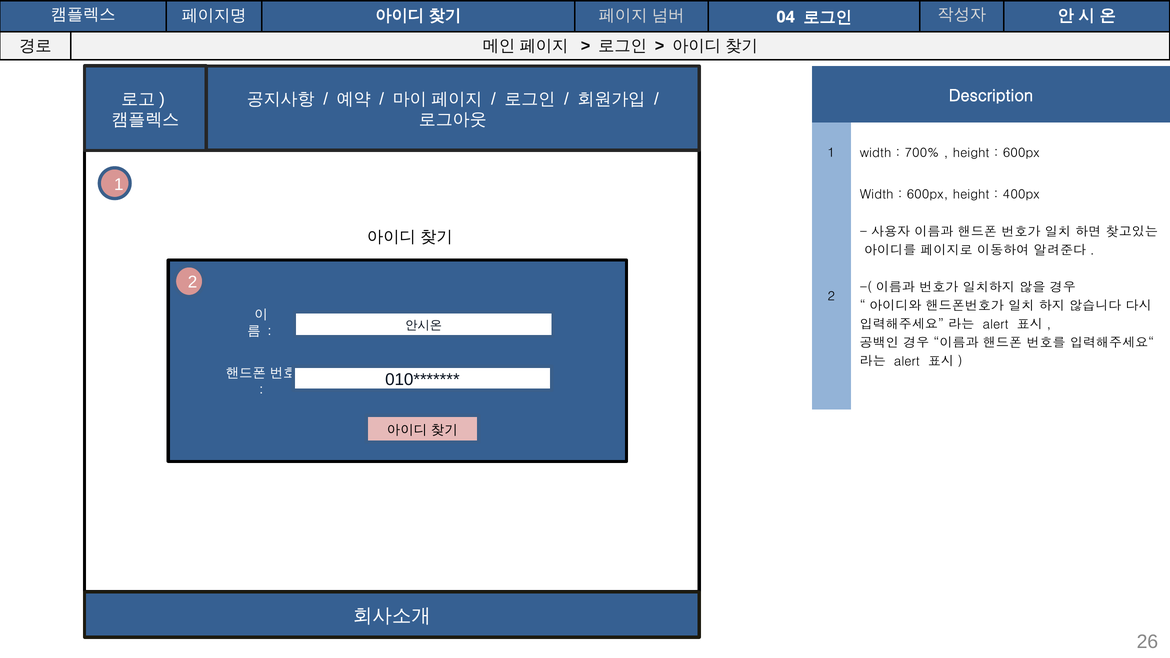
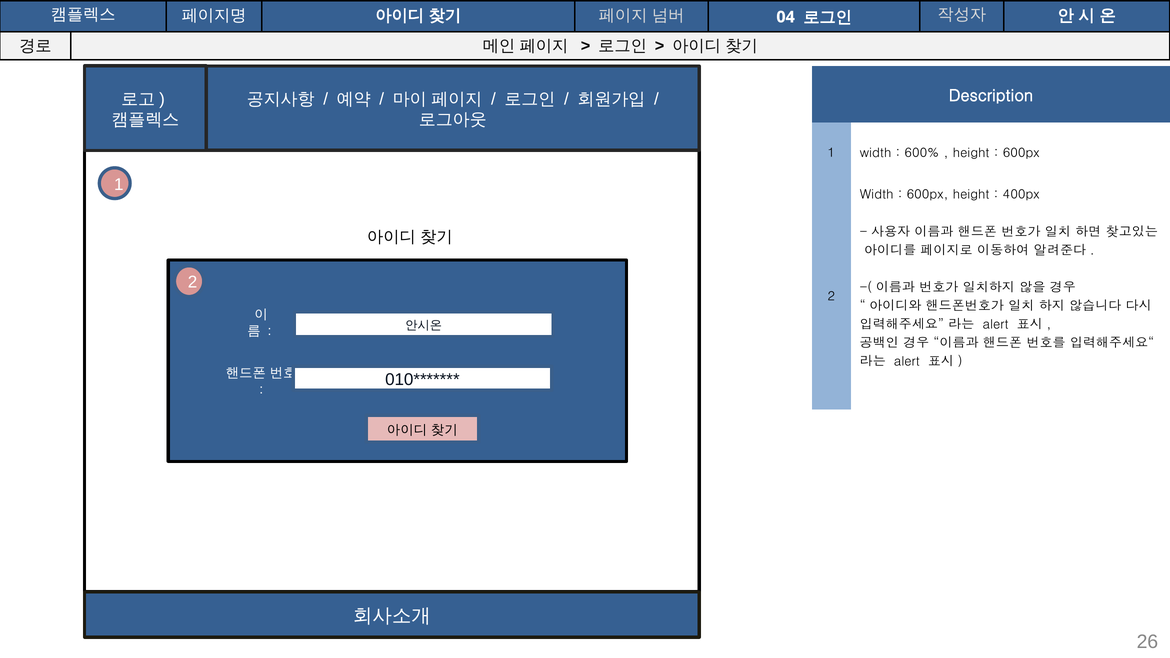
700%: 700% -> 600%
